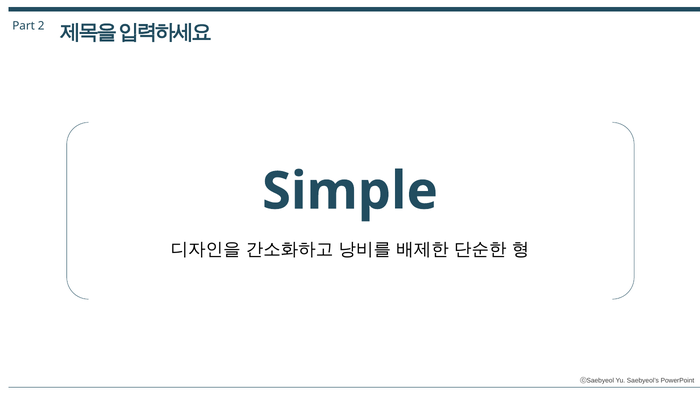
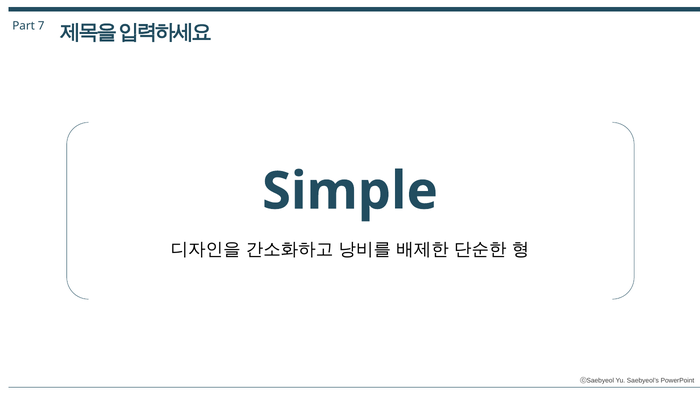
2: 2 -> 7
